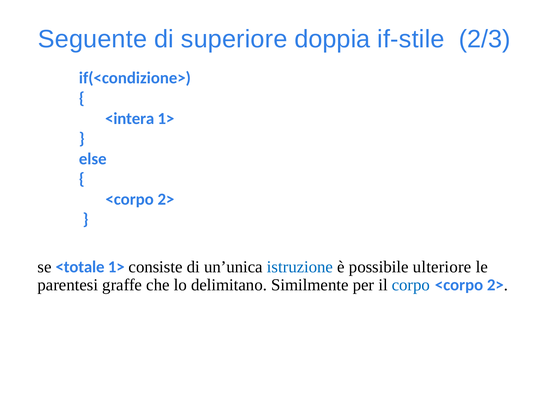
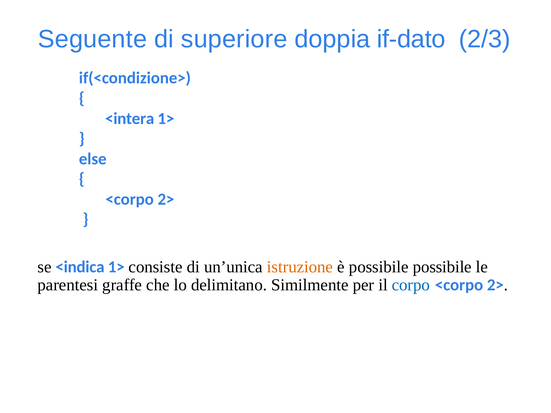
if-stile: if-stile -> if-dato
<totale: <totale -> <indica
istruzione colour: blue -> orange
possibile ulteriore: ulteriore -> possibile
